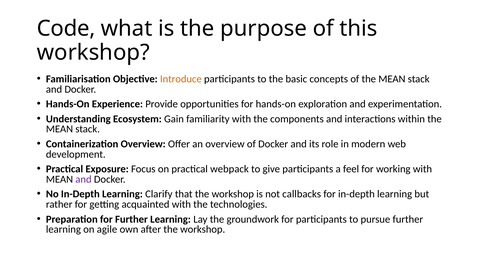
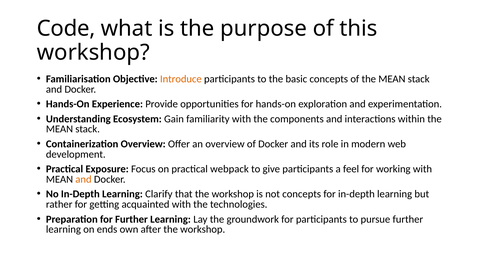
and at (83, 179) colour: purple -> orange
not callbacks: callbacks -> concepts
agile: agile -> ends
